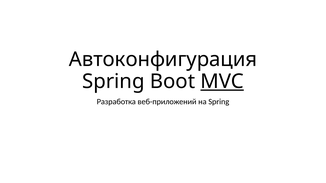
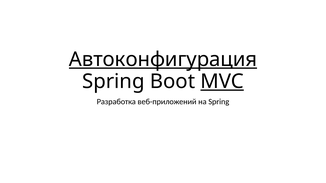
Автоконфигурация underline: none -> present
